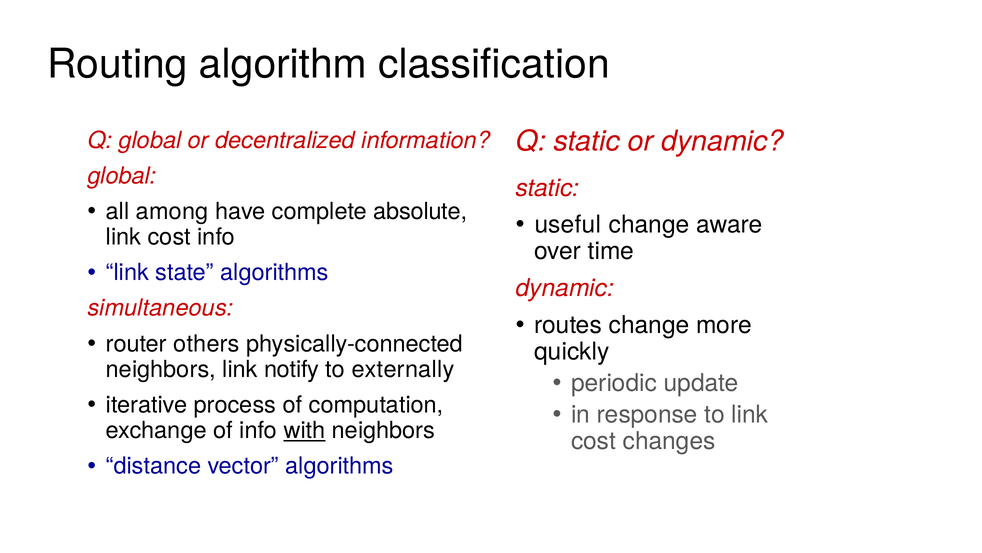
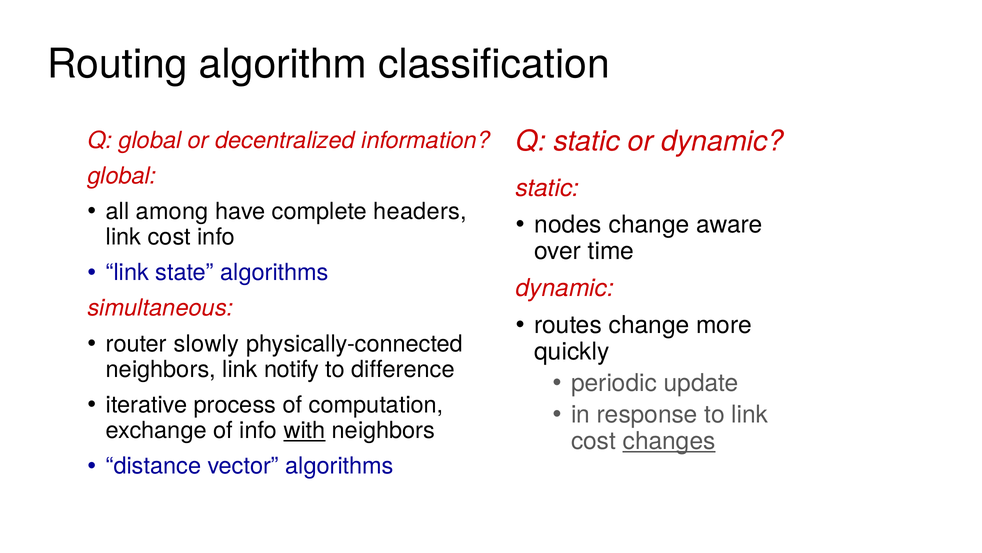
absolute: absolute -> headers
useful: useful -> nodes
others: others -> slowly
externally: externally -> difference
changes underline: none -> present
